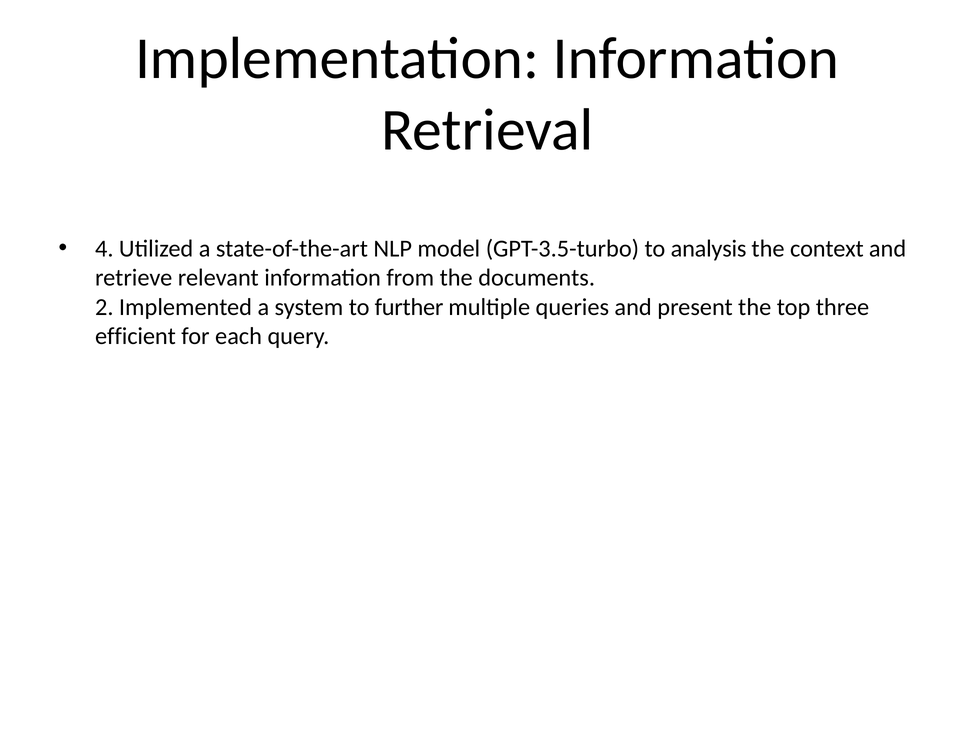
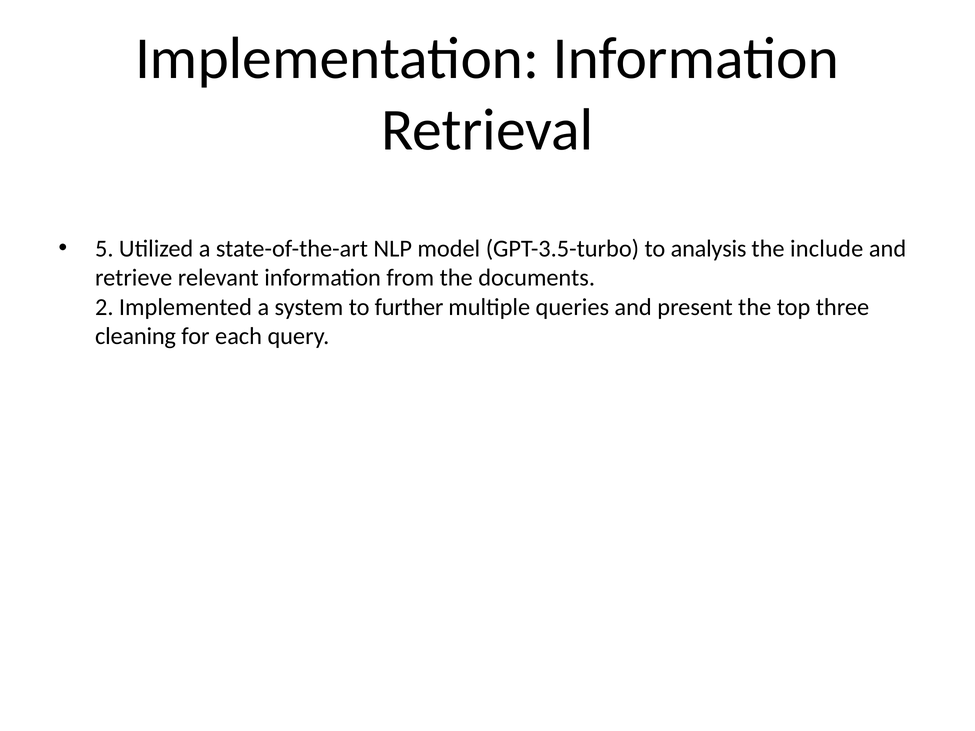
4: 4 -> 5
context: context -> include
efficient: efficient -> cleaning
